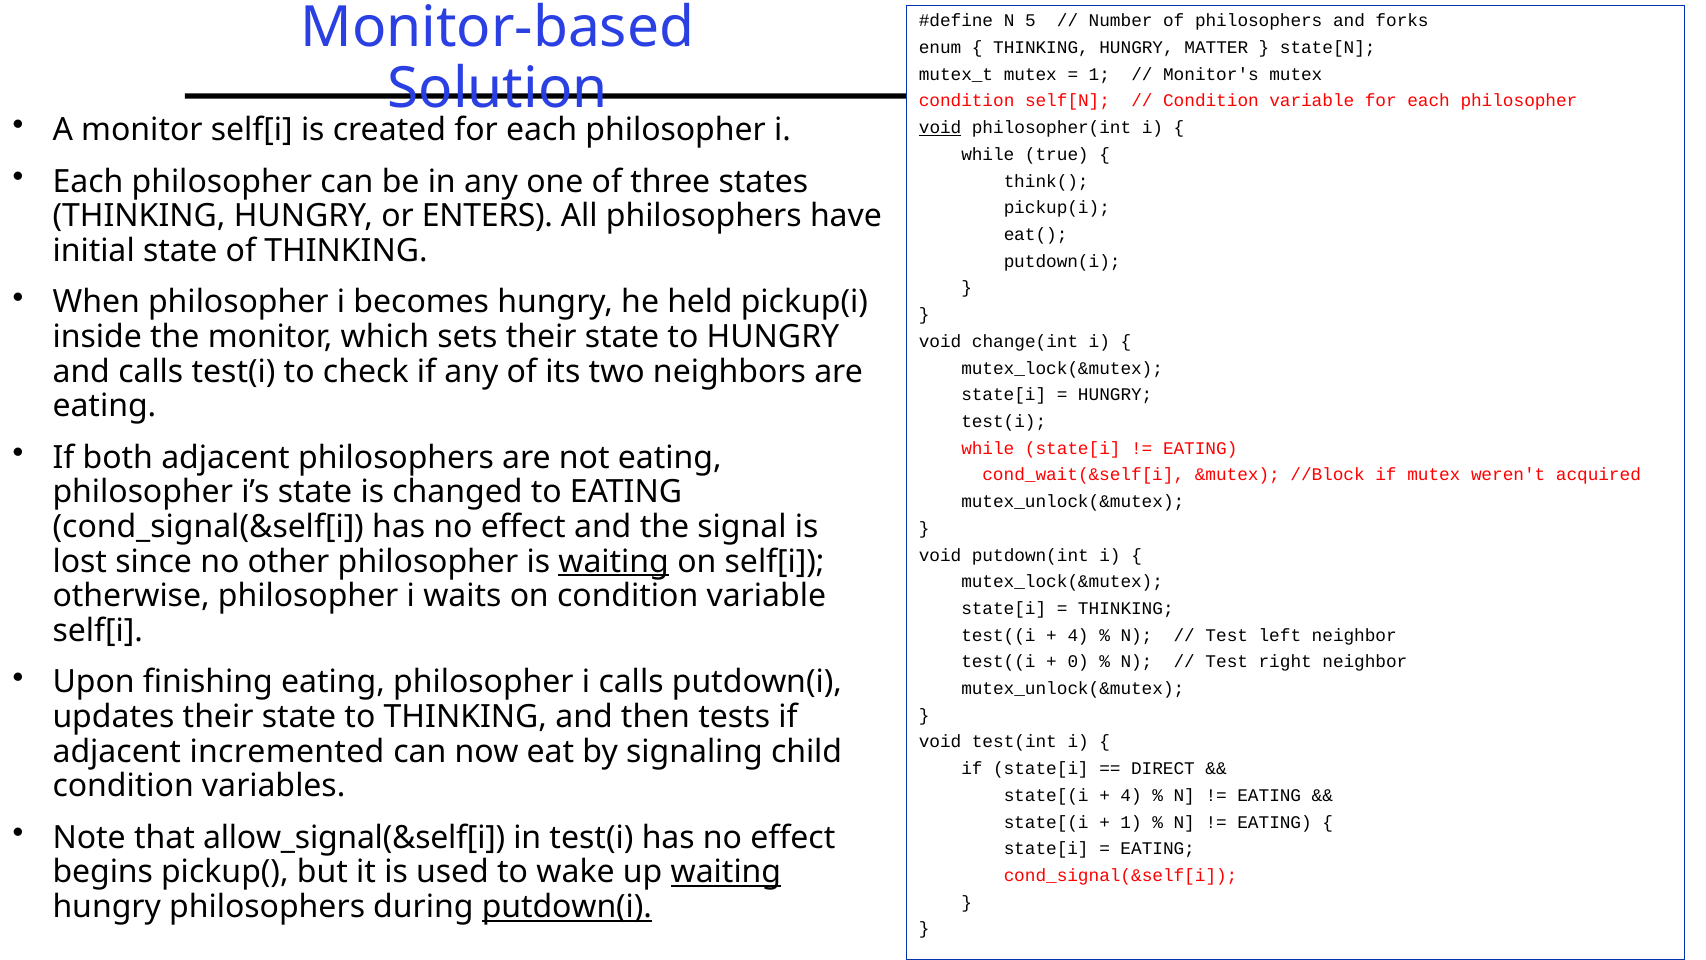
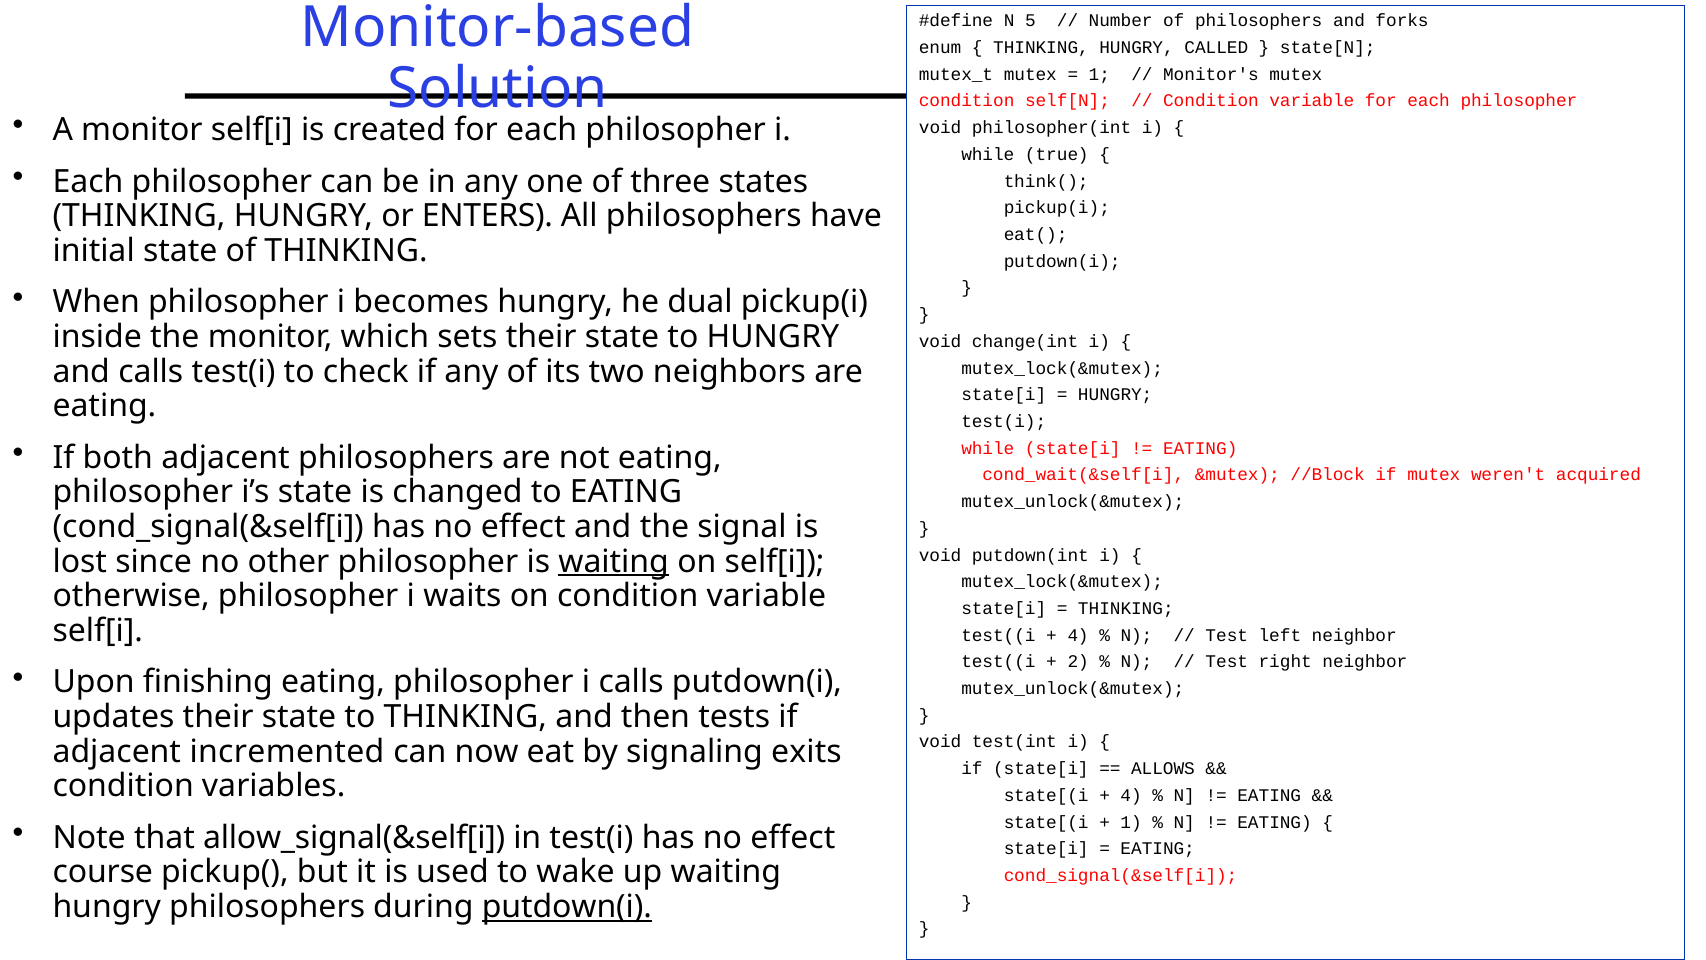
MATTER: MATTER -> CALLED
void at (940, 128) underline: present -> none
held: held -> dual
0: 0 -> 2
child: child -> exits
DIRECT: DIRECT -> ALLOWS
begins: begins -> course
waiting at (726, 872) underline: present -> none
